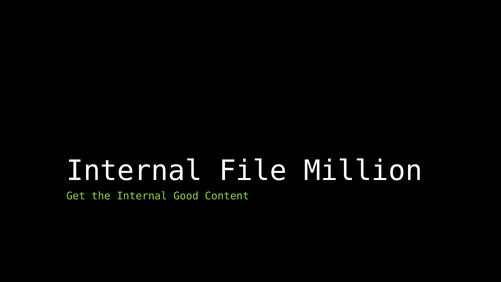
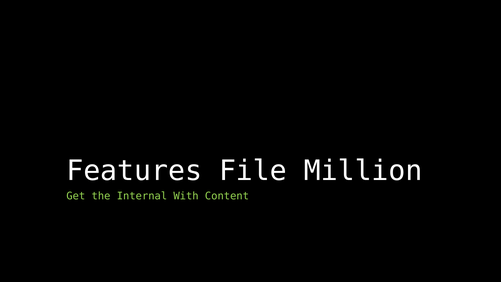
Internal at (134, 171): Internal -> Features
Good: Good -> With
